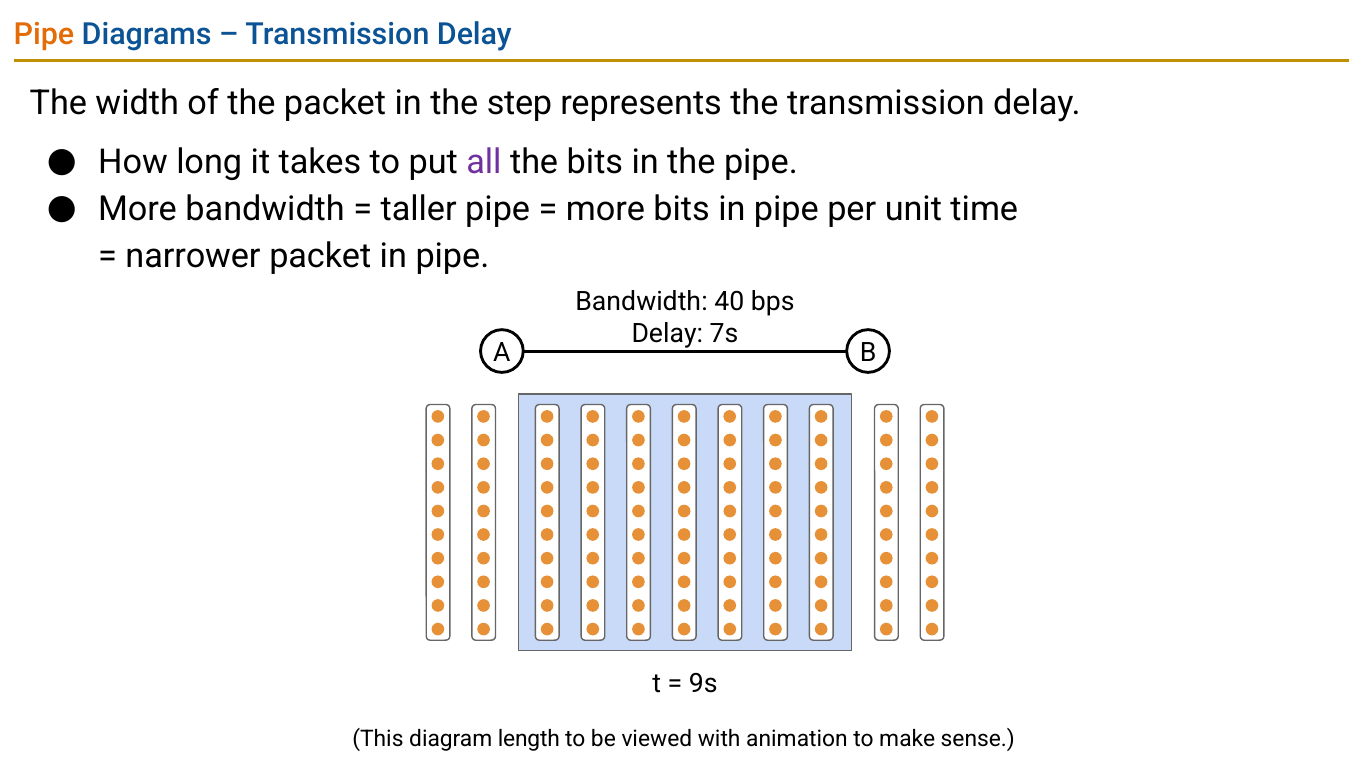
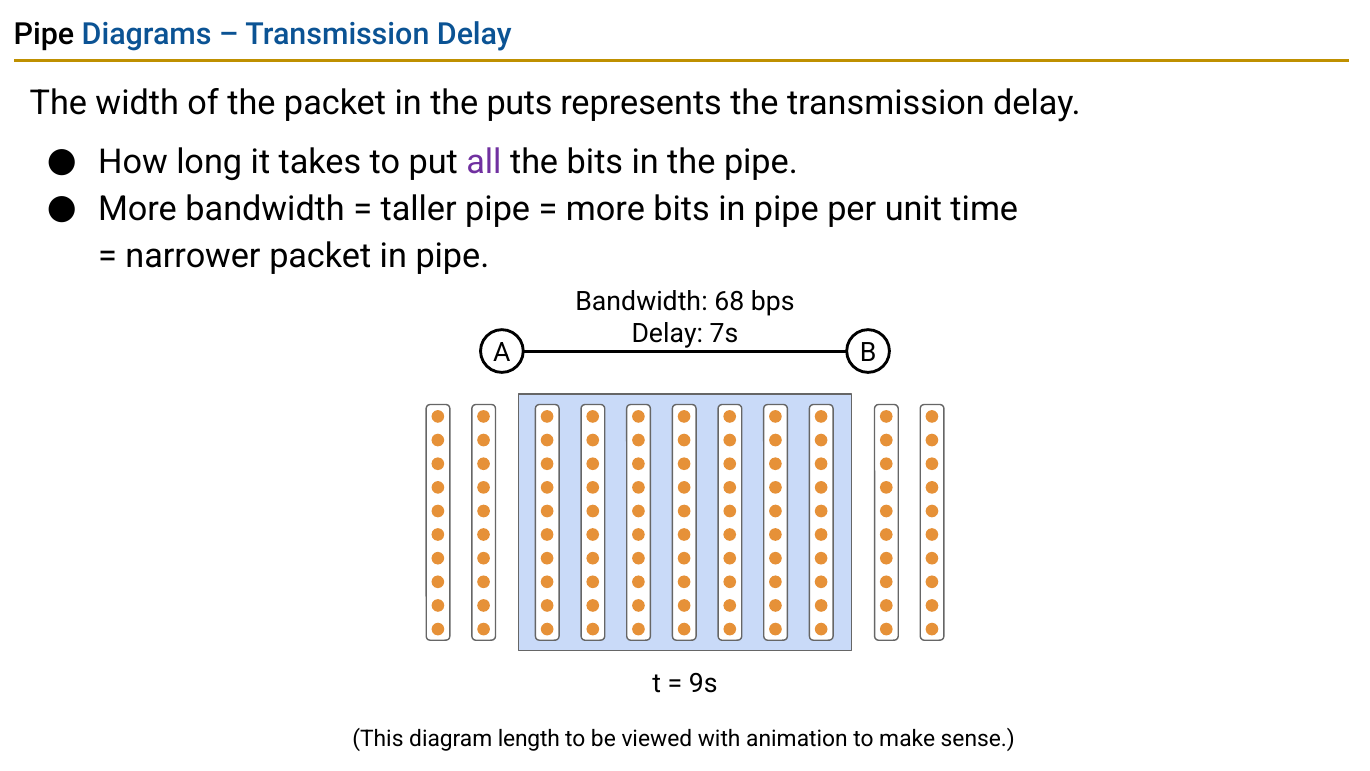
Pipe at (44, 34) colour: orange -> black
step: step -> puts
40: 40 -> 68
